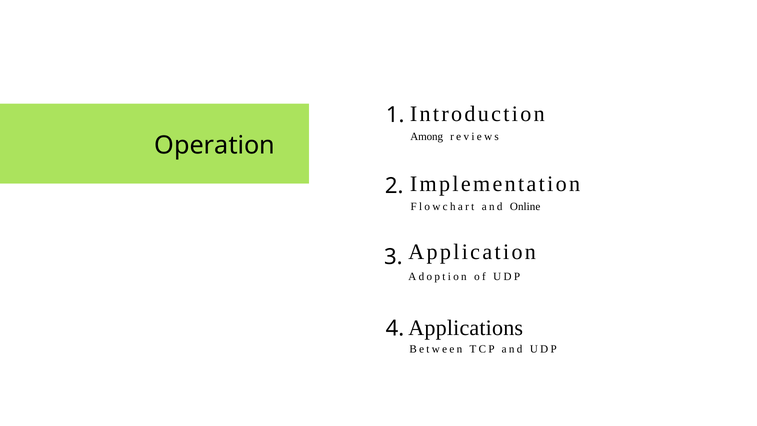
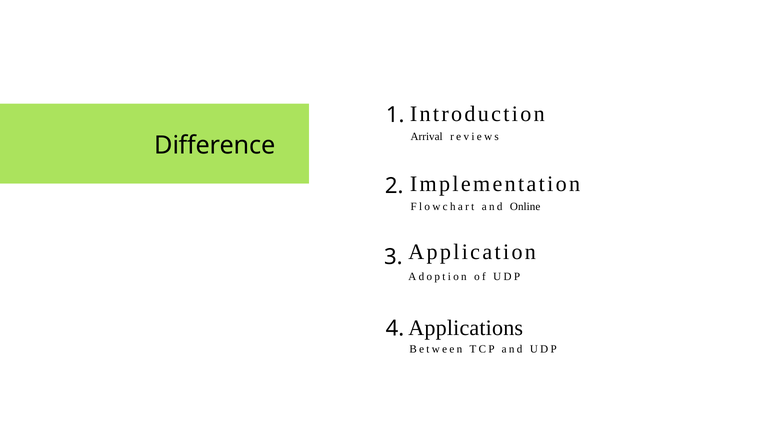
Among: Among -> Arrival
Operation: Operation -> Difference
